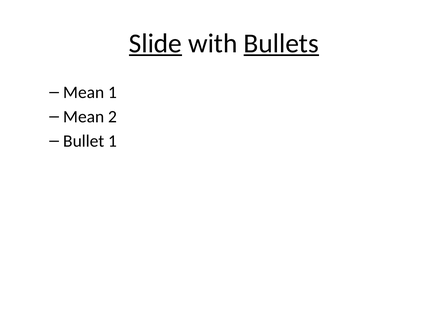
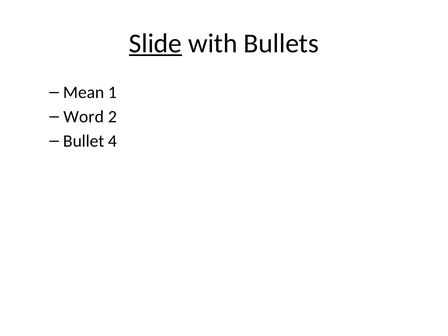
Bullets underline: present -> none
Mean at (84, 117): Mean -> Word
Bullet 1: 1 -> 4
